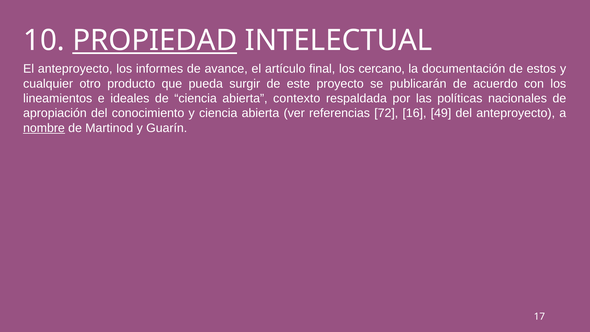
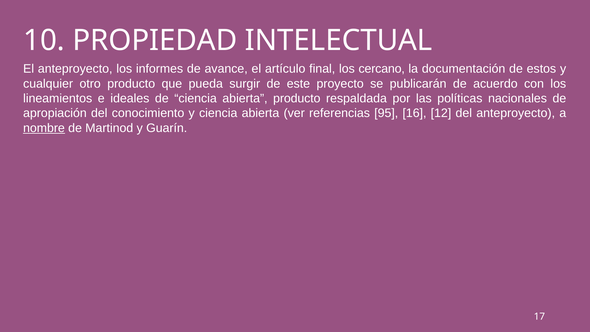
PROPIEDAD underline: present -> none
abierta contexto: contexto -> producto
72: 72 -> 95
49: 49 -> 12
